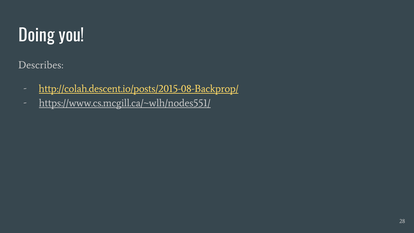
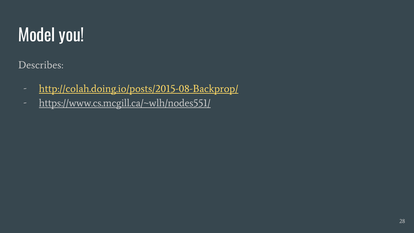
Doing: Doing -> Model
http://colah.descent.io/posts/2015-08-Backprop/: http://colah.descent.io/posts/2015-08-Backprop/ -> http://colah.doing.io/posts/2015-08-Backprop/
